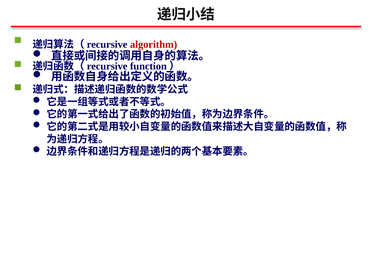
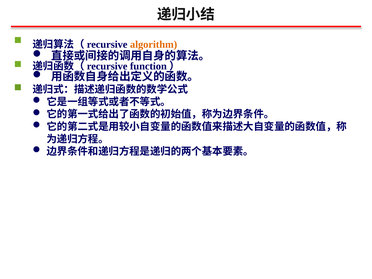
algorithm colour: red -> orange
